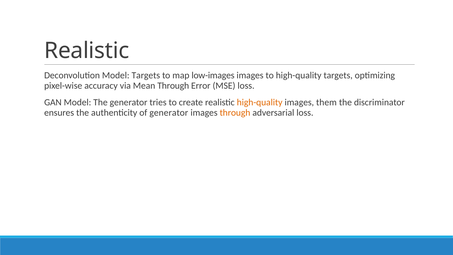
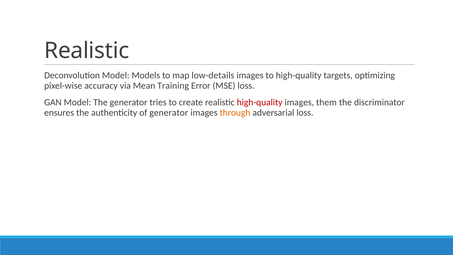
Model Targets: Targets -> Models
low-images: low-images -> low-details
Mean Through: Through -> Training
high-quality at (260, 102) colour: orange -> red
